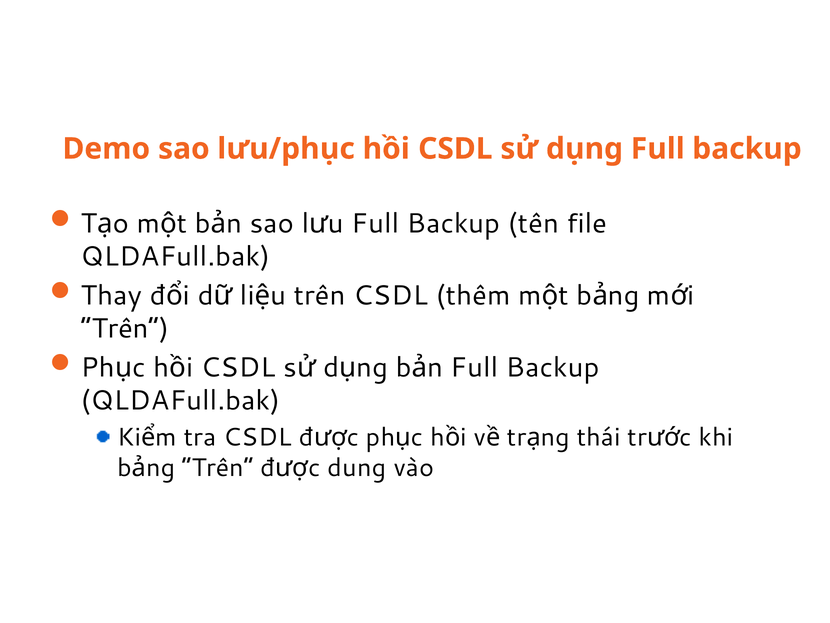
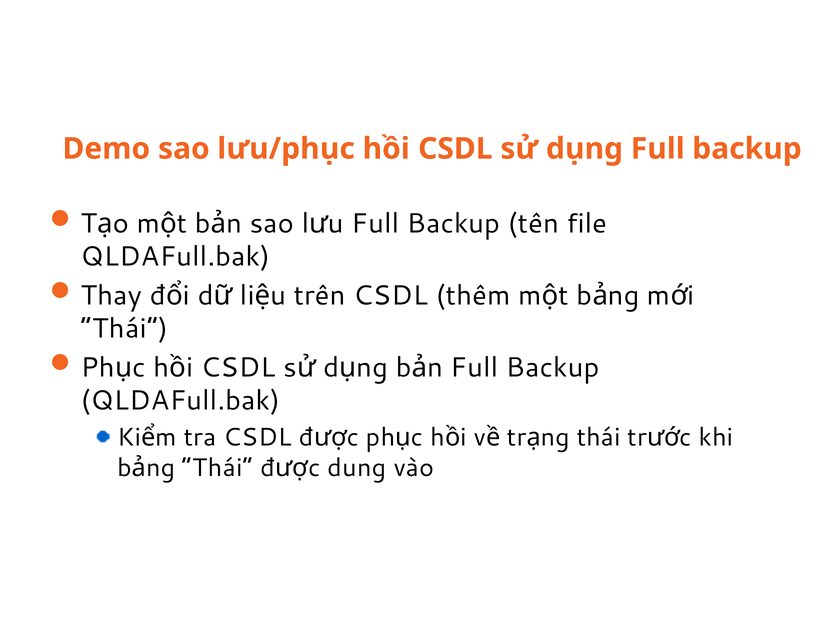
Trên at (125, 328): Trên -> Thái
Trên at (218, 467): Trên -> Thái
